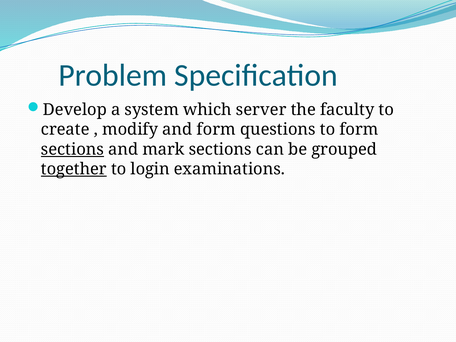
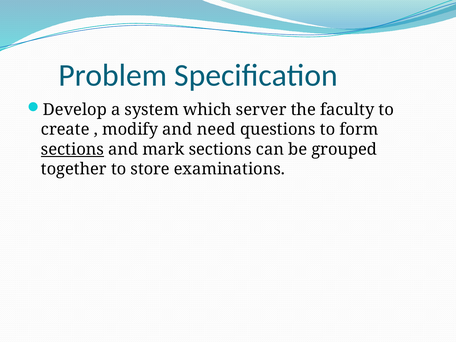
and form: form -> need
together underline: present -> none
login: login -> store
